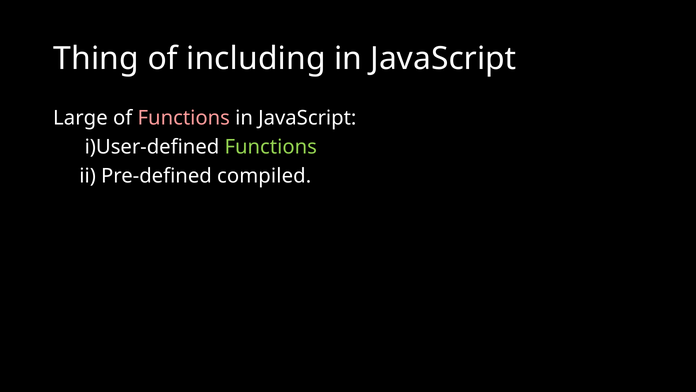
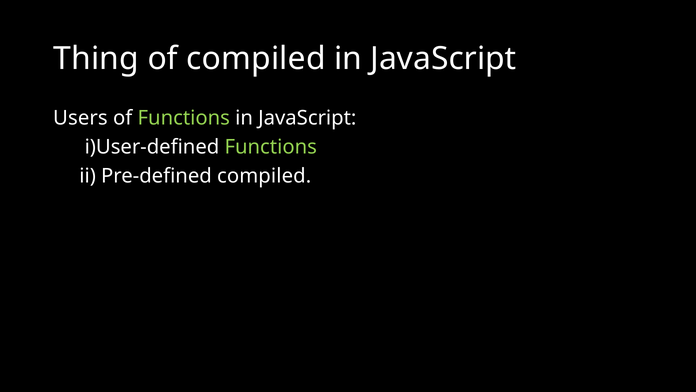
of including: including -> compiled
Large: Large -> Users
Functions at (184, 118) colour: pink -> light green
